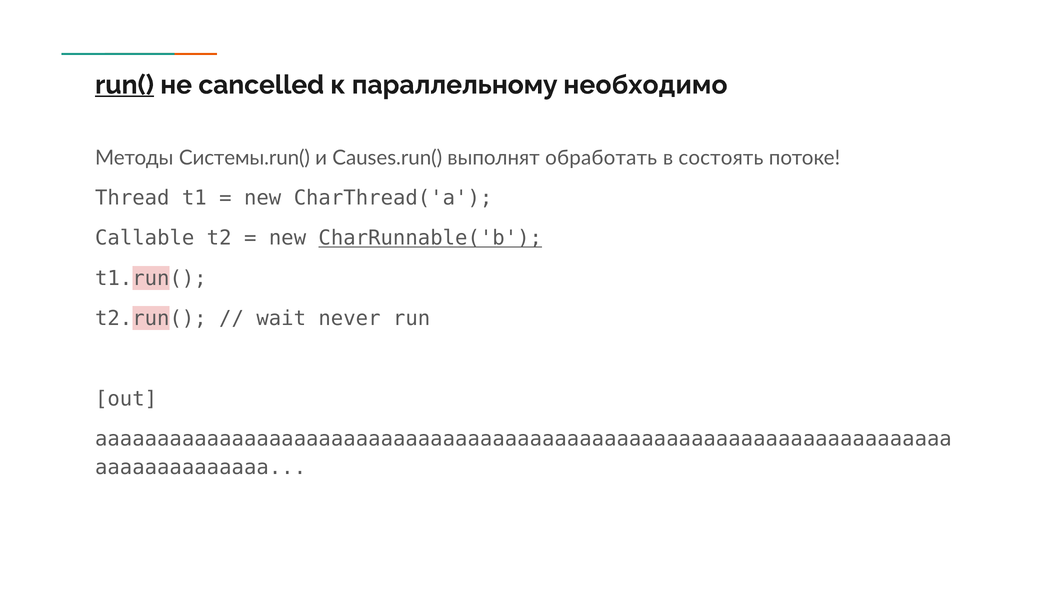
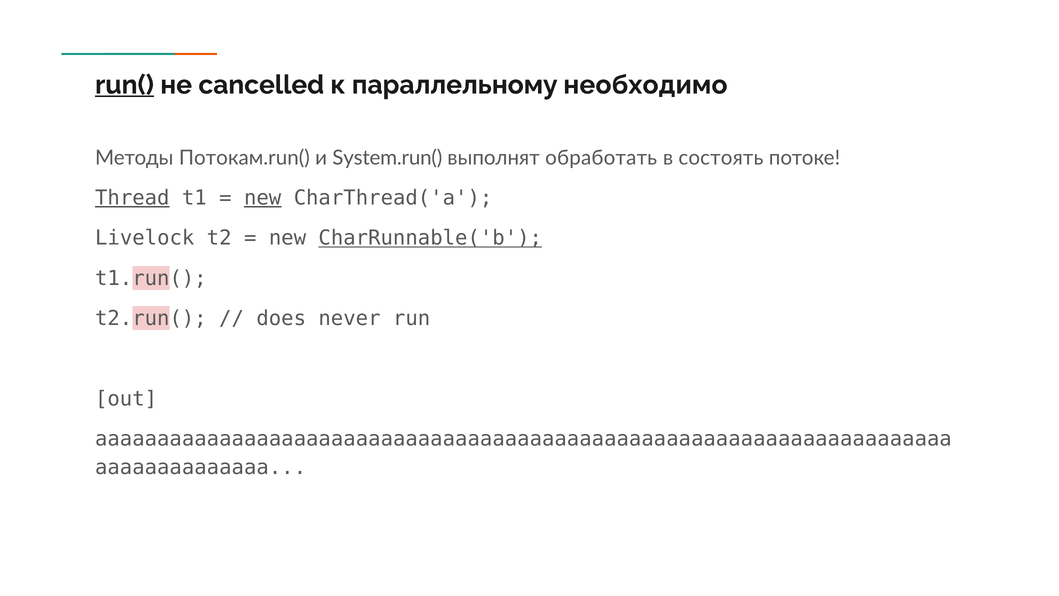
Системы.run(: Системы.run( -> Потокам.run(
Causes.run(: Causes.run( -> System.run(
Thread underline: none -> present
new at (263, 198) underline: none -> present
Callable: Callable -> Livelock
wait: wait -> does
